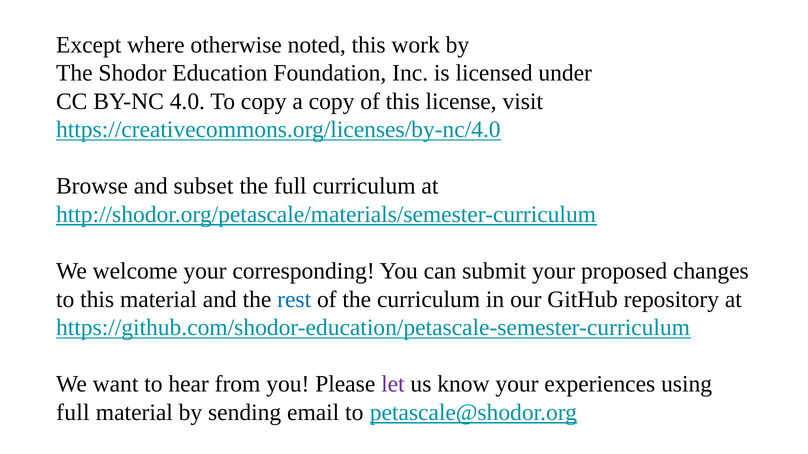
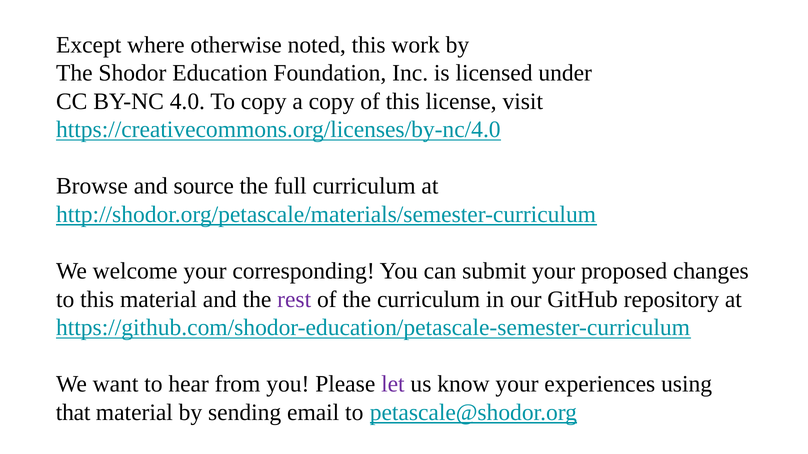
subset: subset -> source
rest colour: blue -> purple
full at (73, 413): full -> that
